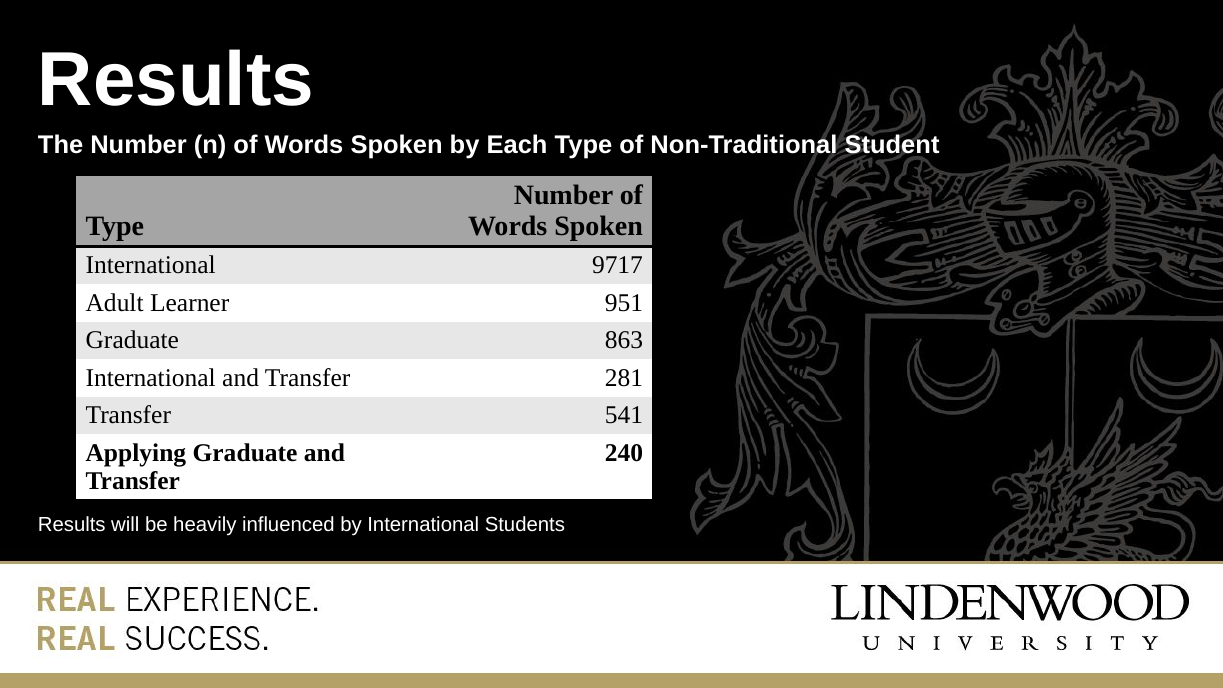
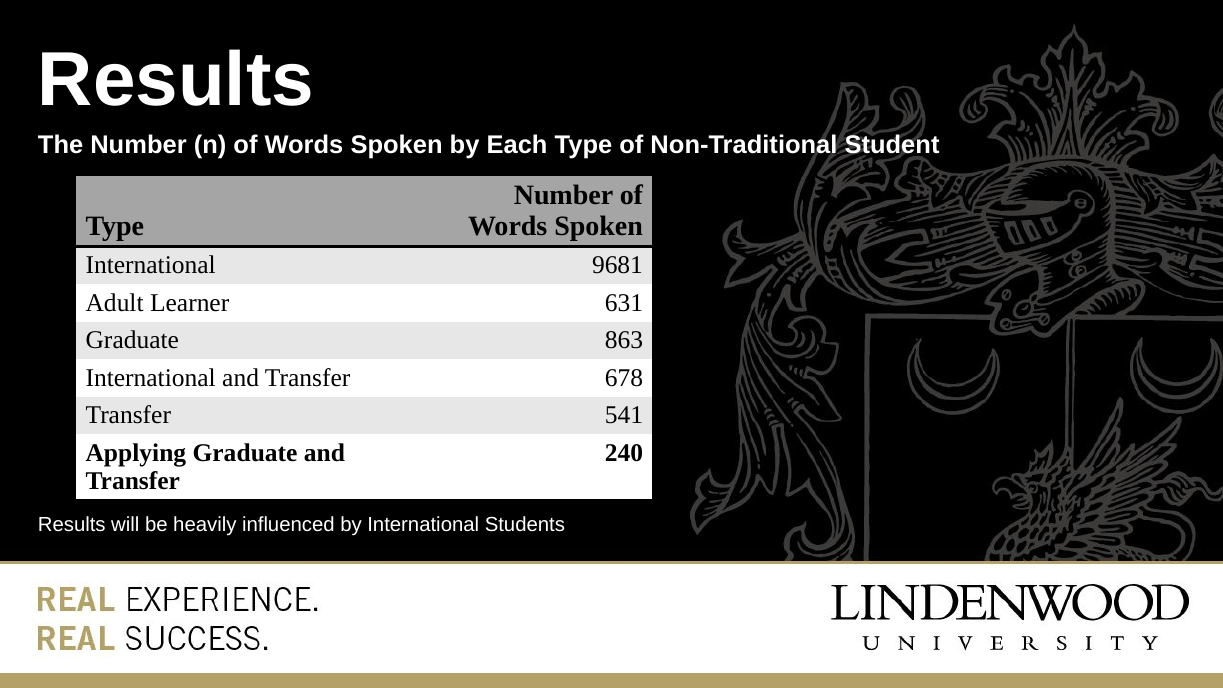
9717: 9717 -> 9681
951: 951 -> 631
281: 281 -> 678
